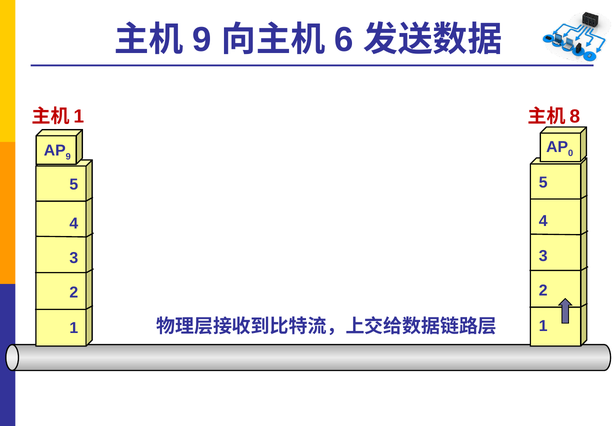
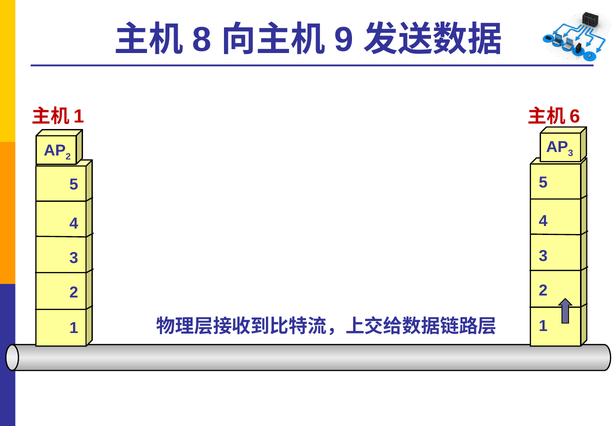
9 at (202, 40): 9 -> 8
6: 6 -> 9
8: 8 -> 6
0 at (571, 153): 0 -> 3
9 at (68, 157): 9 -> 2
